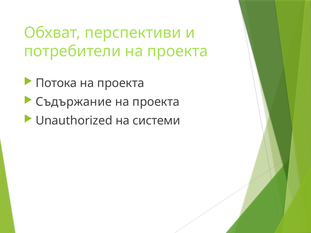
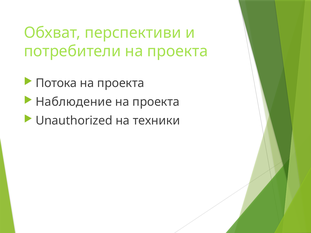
Съдържание: Съдържание -> Наблюдение
системи: системи -> техники
